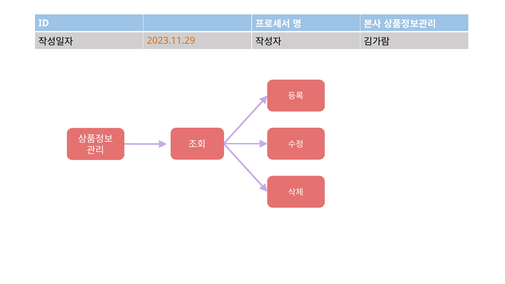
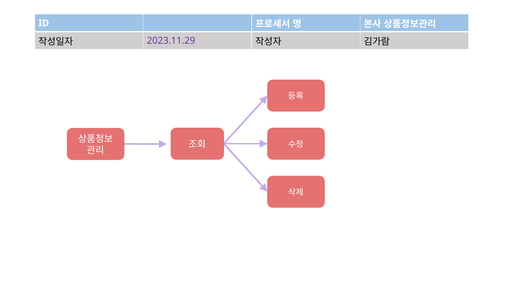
2023.11.29 colour: orange -> purple
